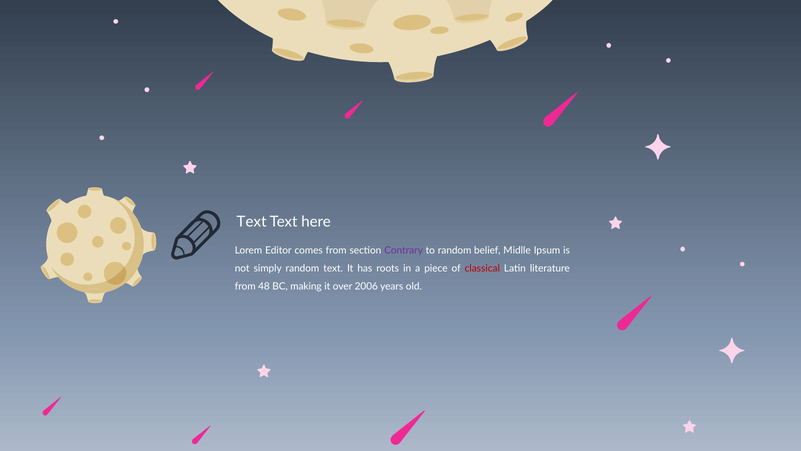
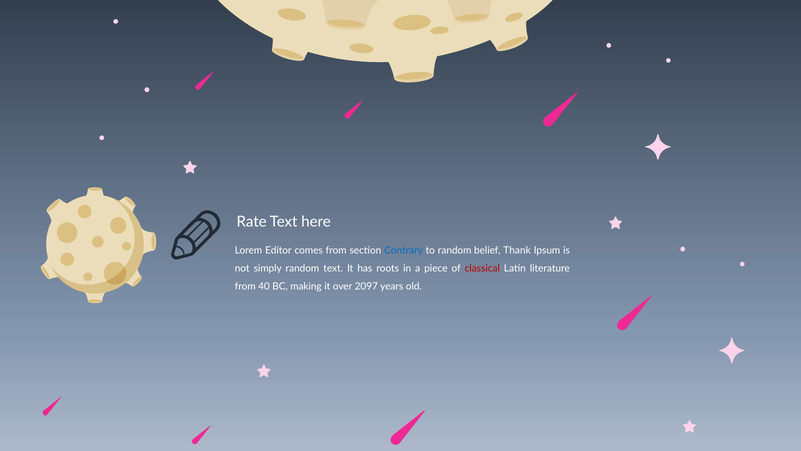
Text at (252, 221): Text -> Rate
Contrary colour: purple -> blue
Midlle: Midlle -> Thank
48: 48 -> 40
2006: 2006 -> 2097
